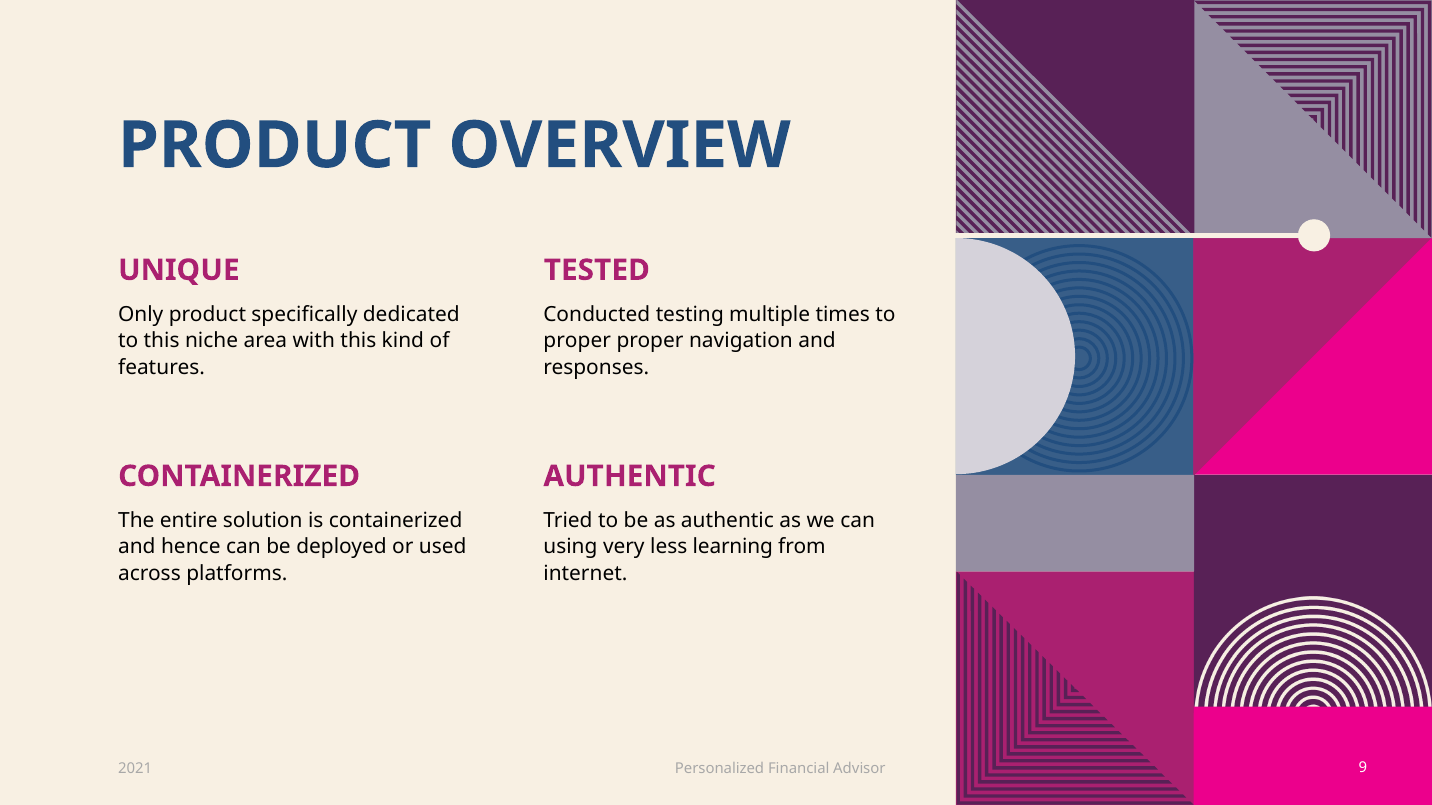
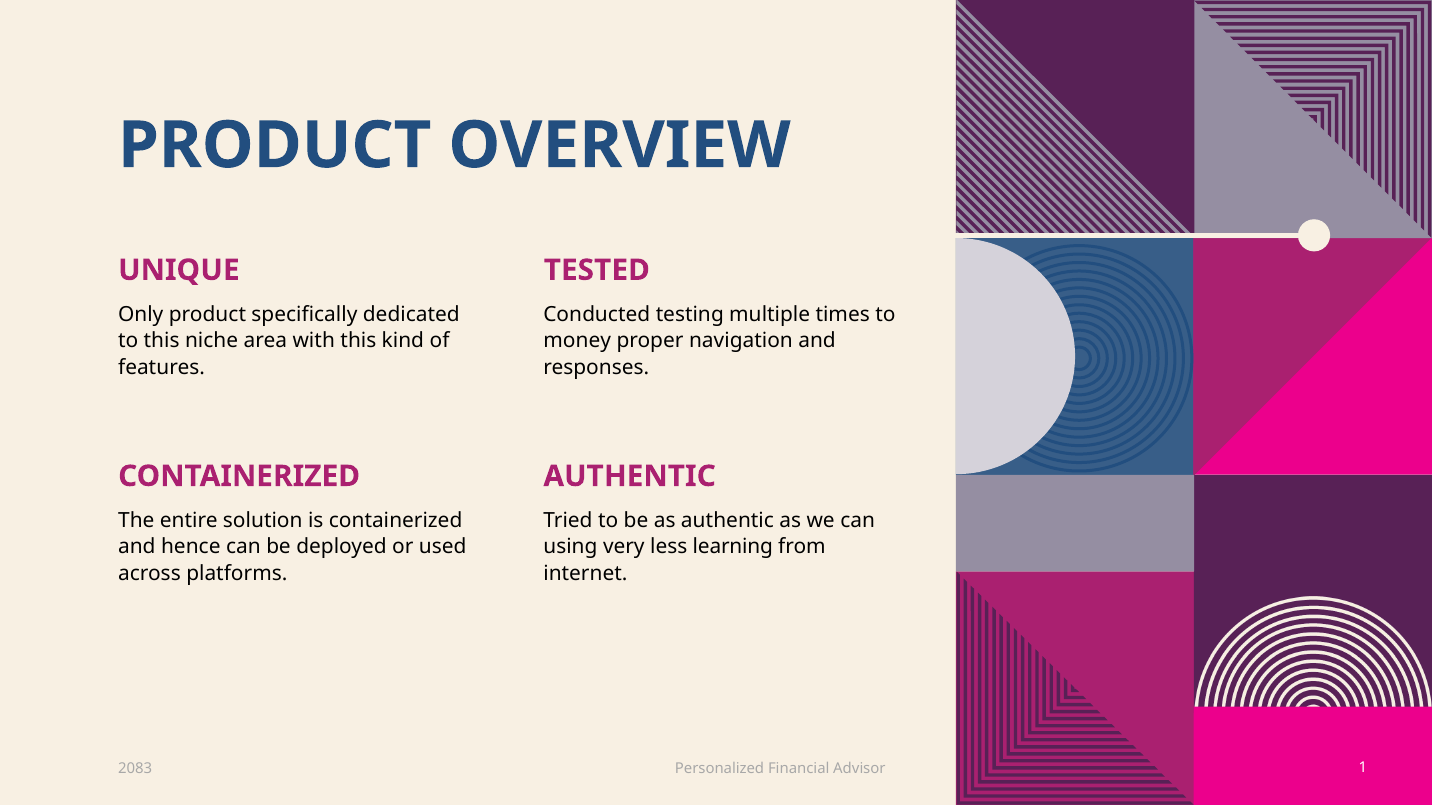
proper at (577, 341): proper -> money
2021: 2021 -> 2083
9: 9 -> 1
